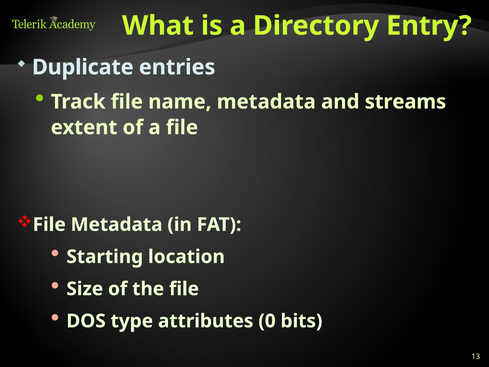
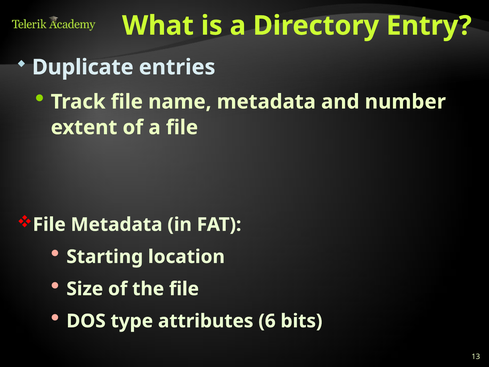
streams: streams -> number
0: 0 -> 6
